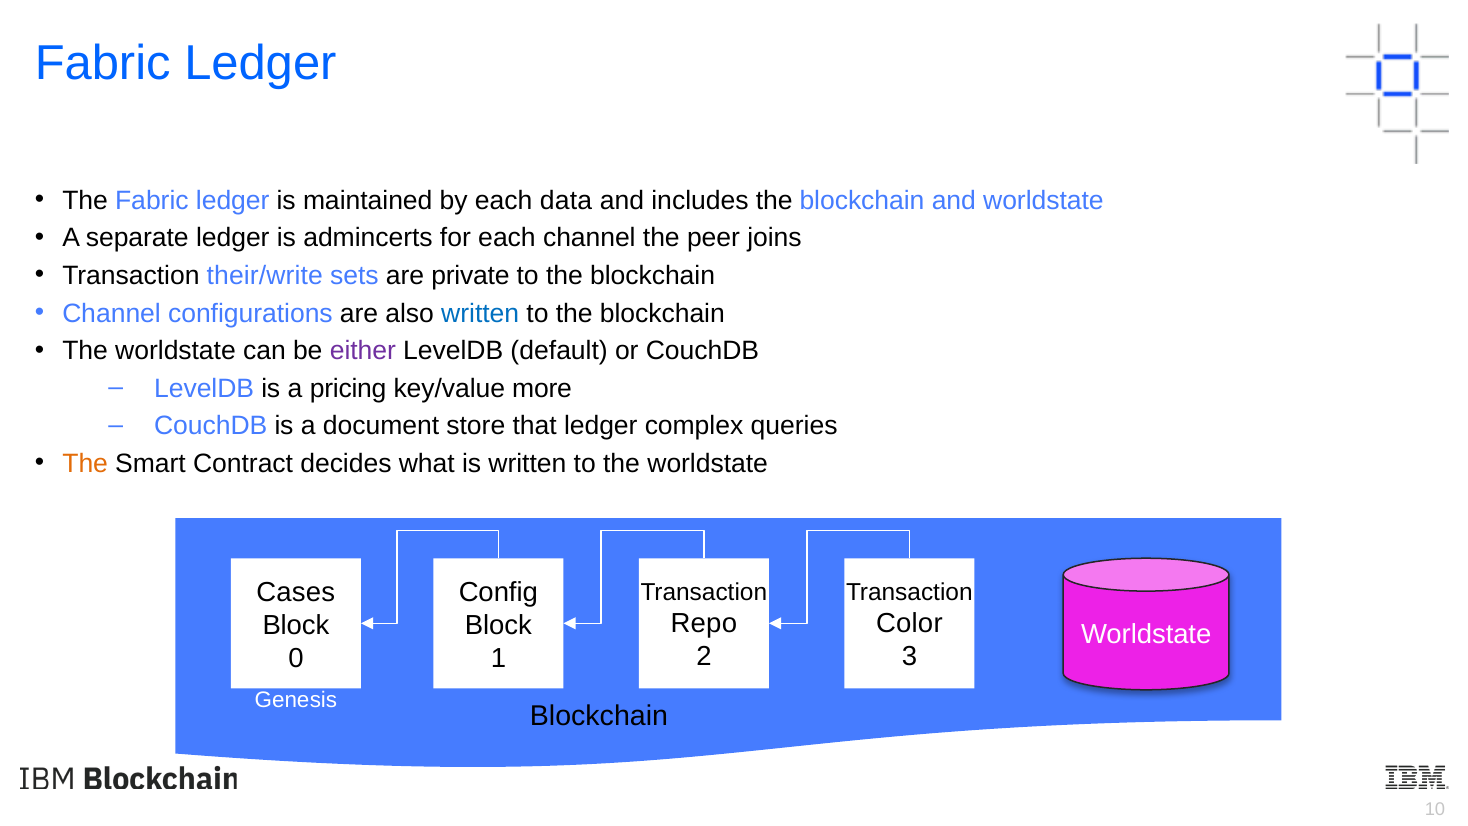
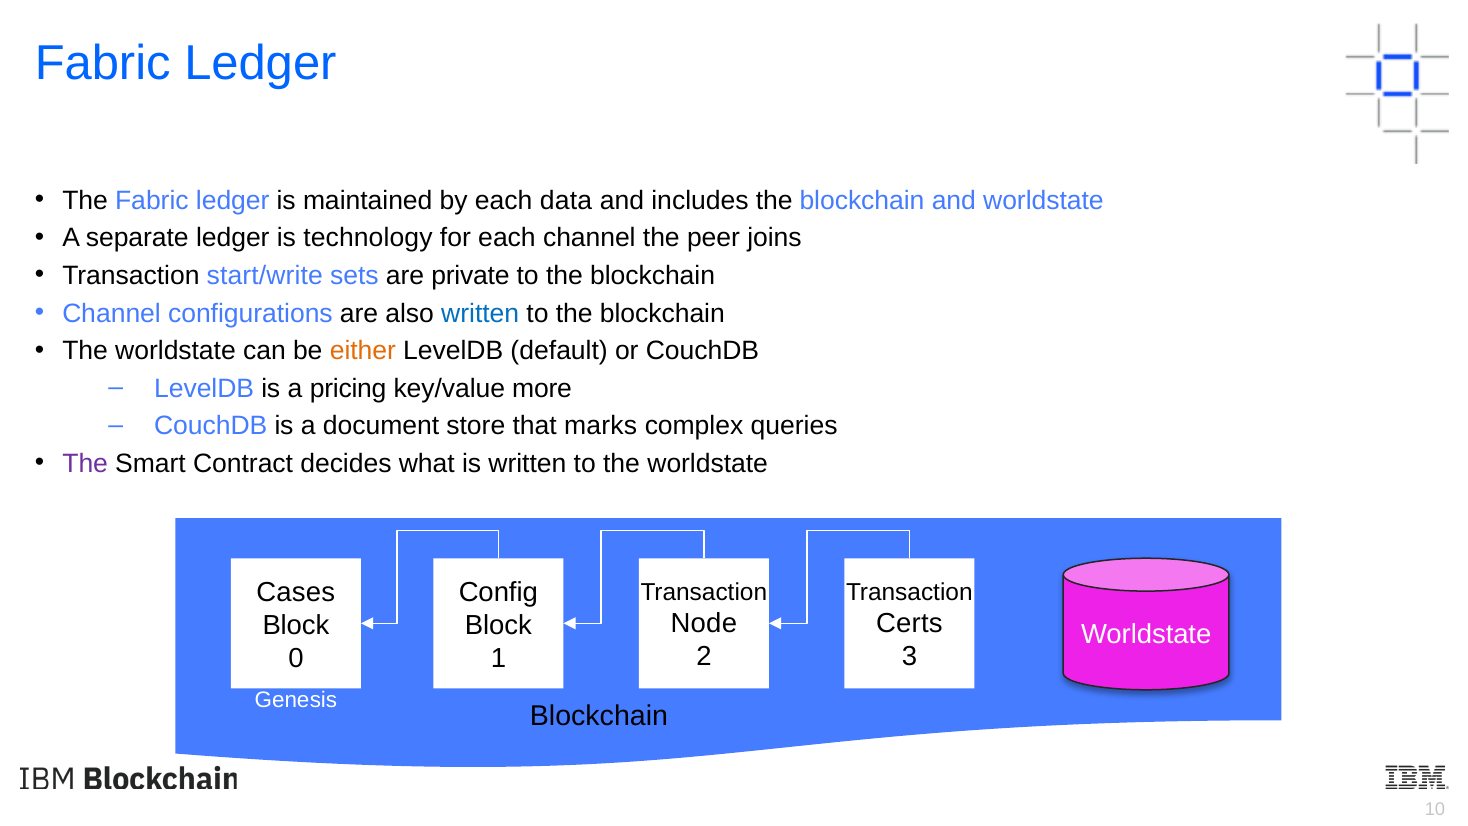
admincerts: admincerts -> technology
their/write: their/write -> start/write
either colour: purple -> orange
that ledger: ledger -> marks
The at (85, 463) colour: orange -> purple
Repo: Repo -> Node
Color: Color -> Certs
